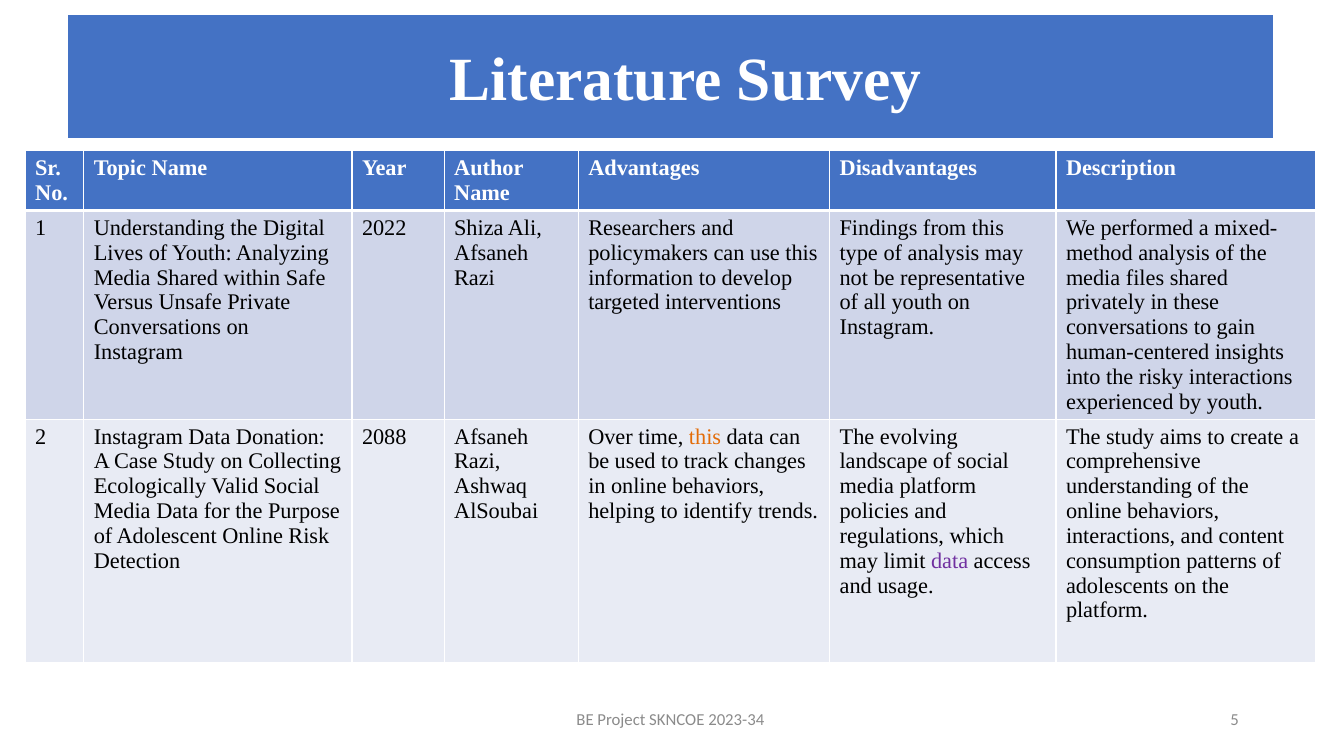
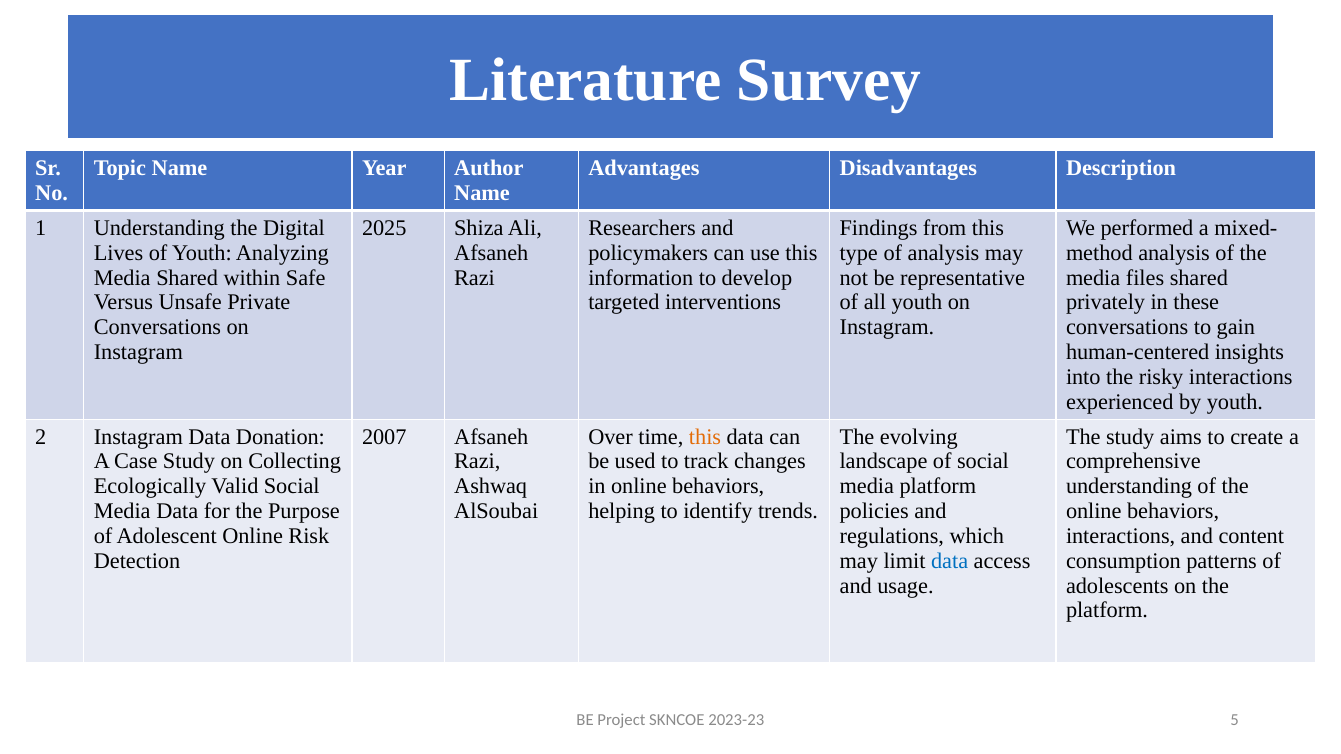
2022: 2022 -> 2025
2088: 2088 -> 2007
data at (950, 561) colour: purple -> blue
2023-34: 2023-34 -> 2023-23
